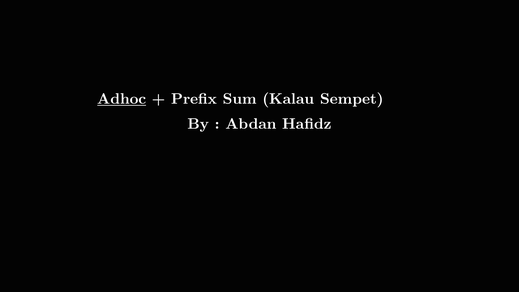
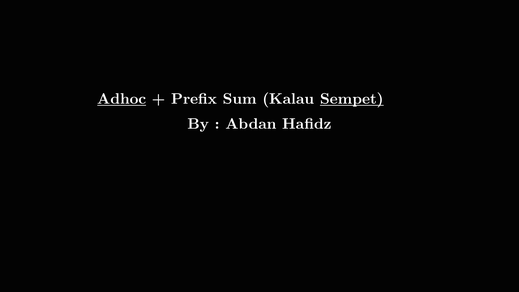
Sempet underline: none -> present
